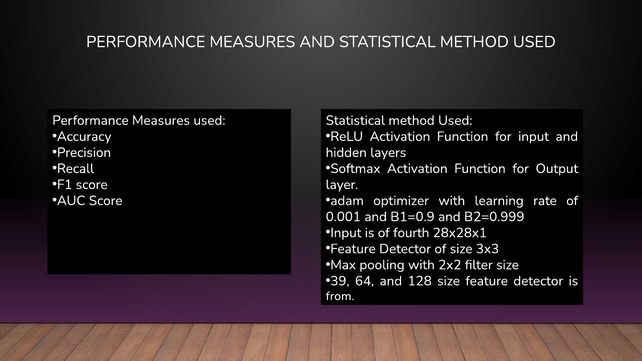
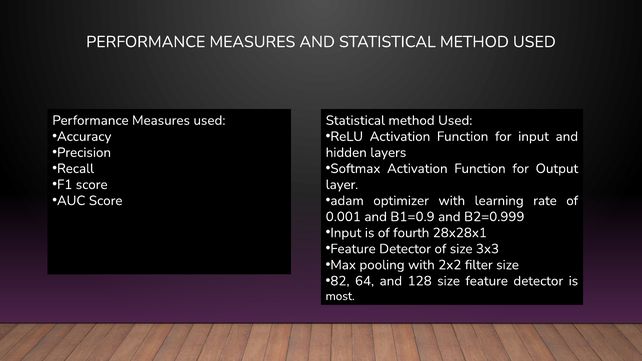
39: 39 -> 82
from: from -> most
